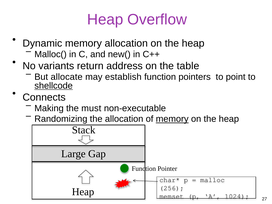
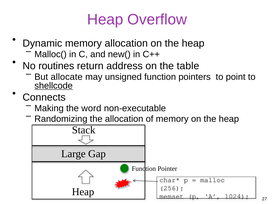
variants: variants -> routines
establish: establish -> unsigned
must: must -> word
memory at (172, 119) underline: present -> none
